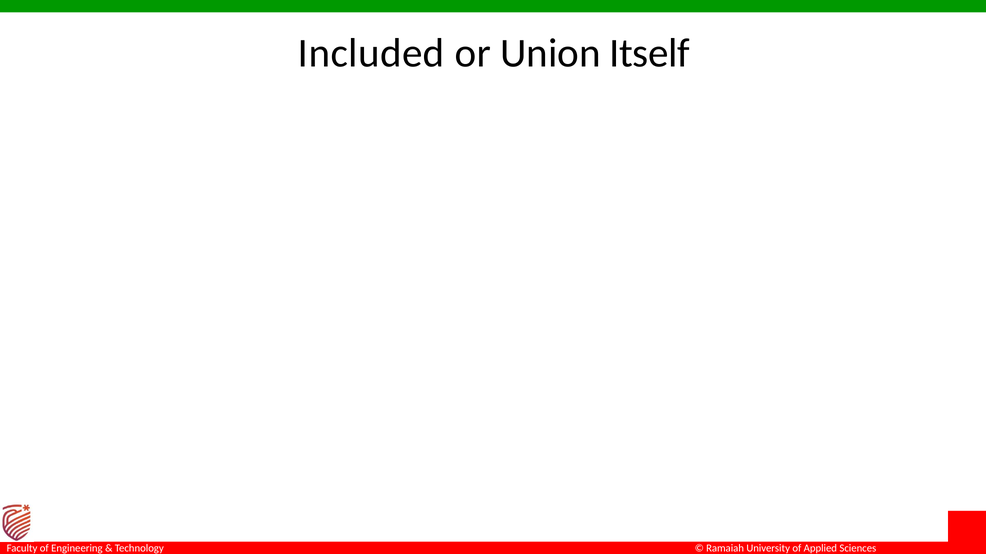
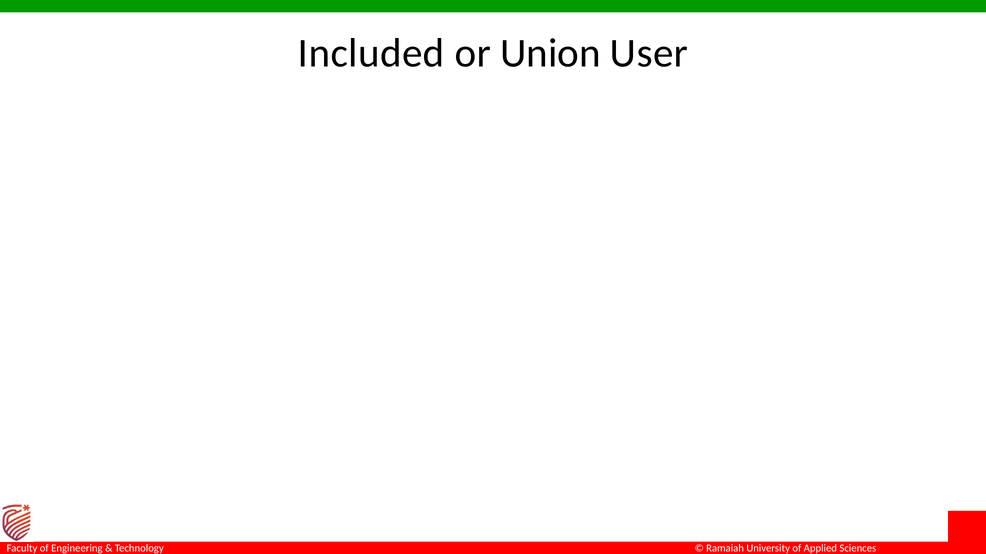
Itself: Itself -> User
